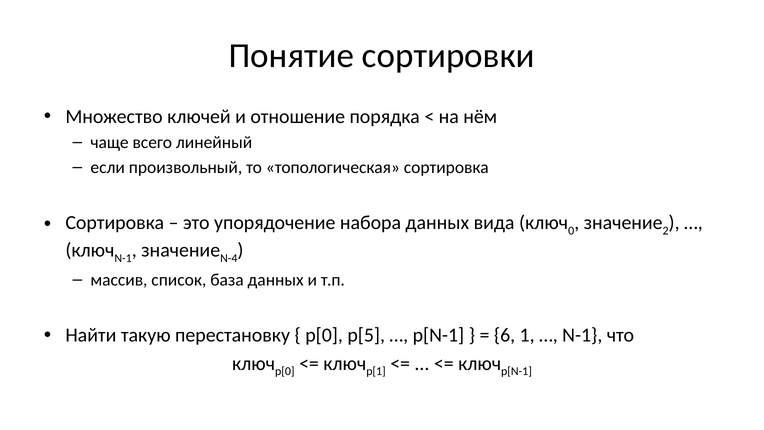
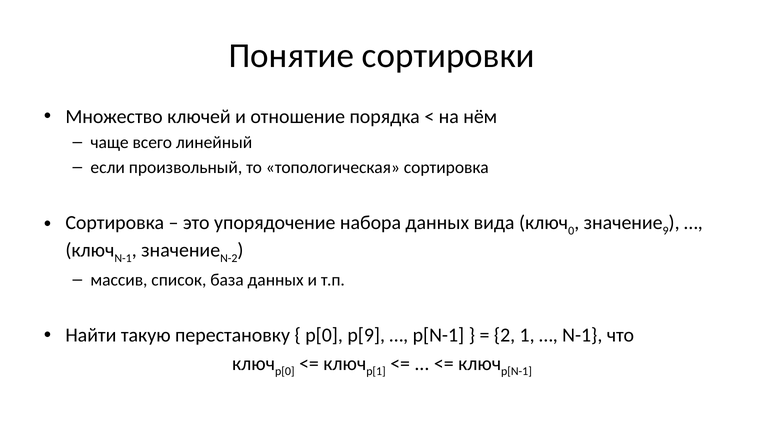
2: 2 -> 9
N-4: N-4 -> N-2
p[5: p[5 -> p[9
6: 6 -> 2
